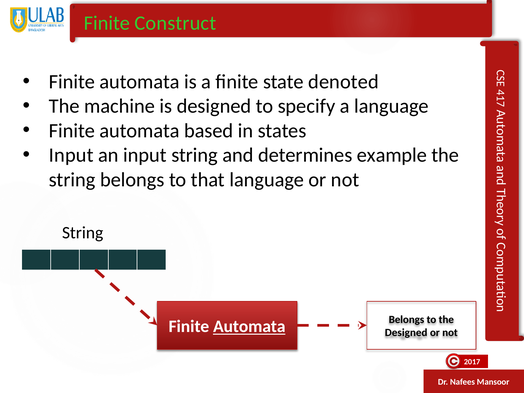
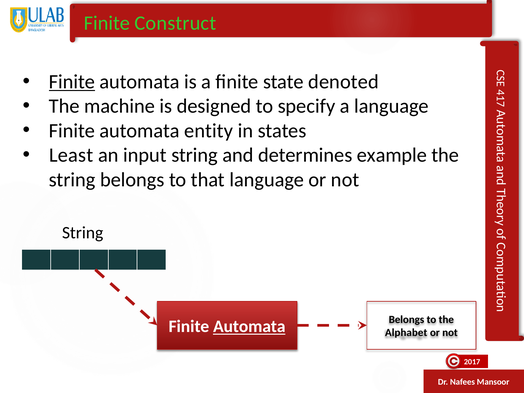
Finite at (72, 82) underline: none -> present
based: based -> entity
Input at (71, 155): Input -> Least
Designed at (406, 333): Designed -> Alphabet
